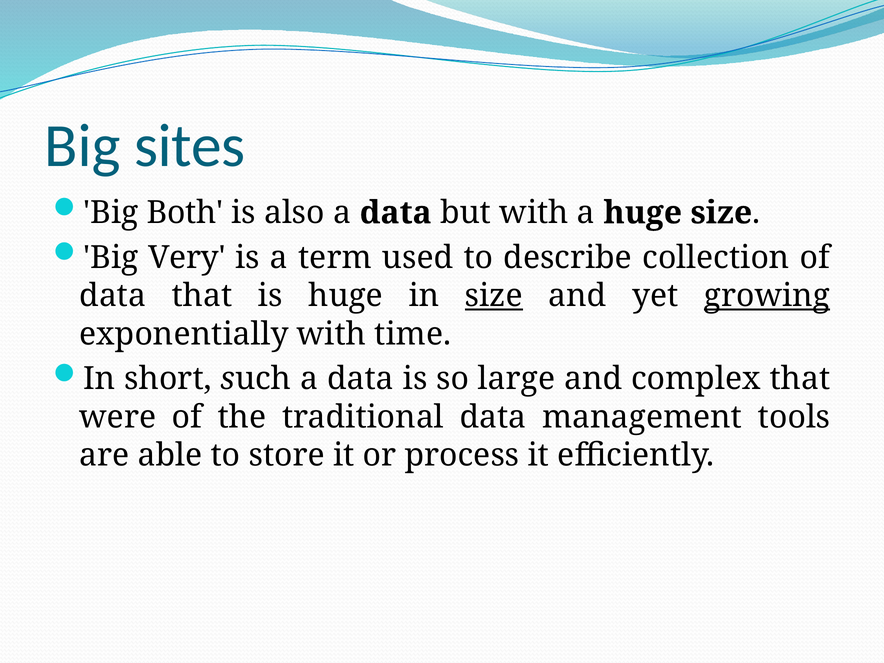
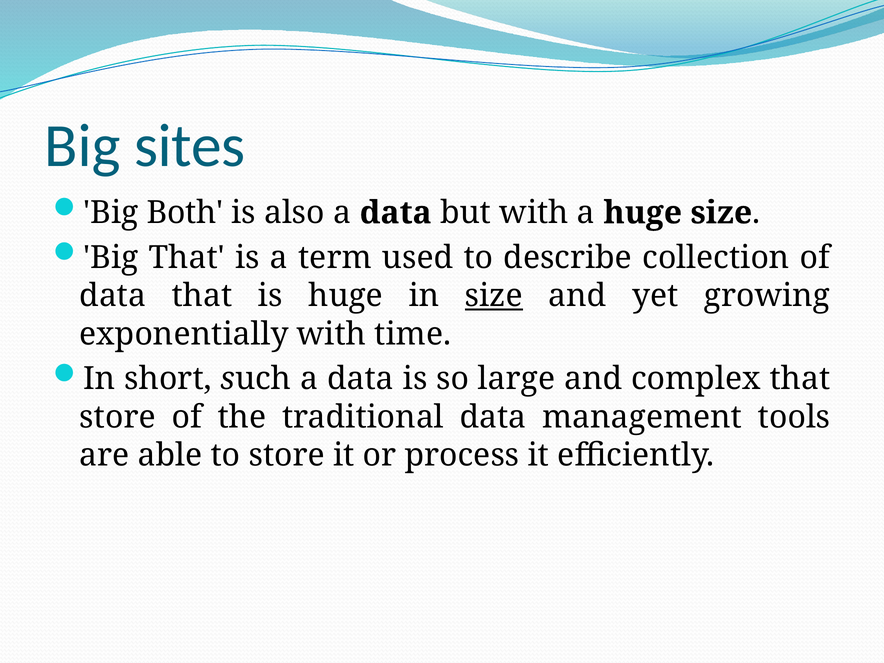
Big Very: Very -> That
growing underline: present -> none
were at (118, 417): were -> store
